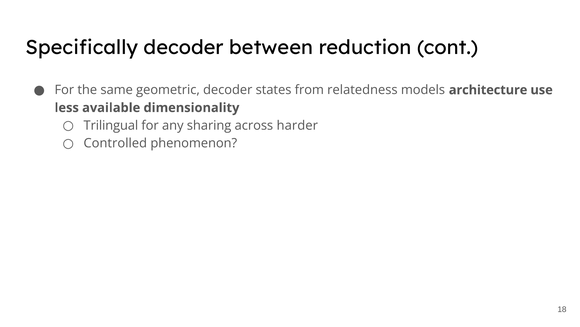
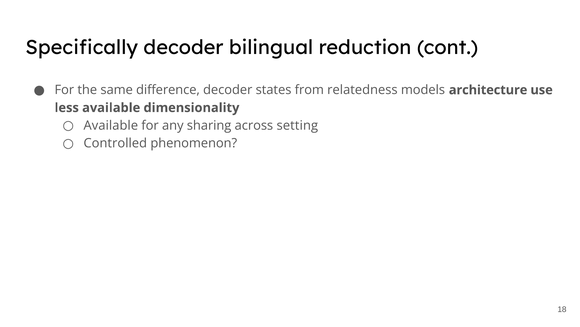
between: between -> bilingual
geometric: geometric -> difference
Trilingual at (111, 125): Trilingual -> Available
harder: harder -> setting
